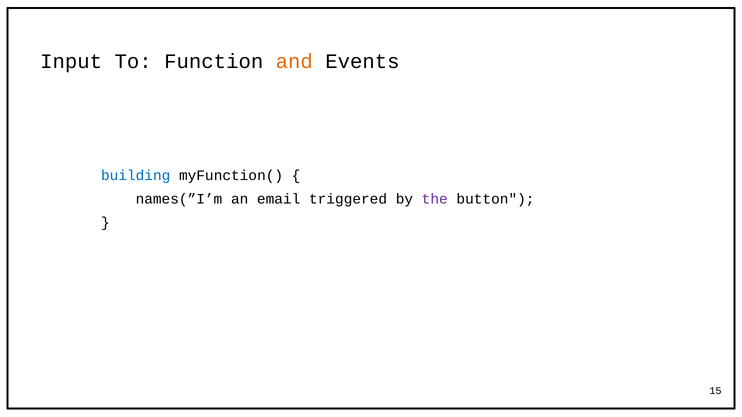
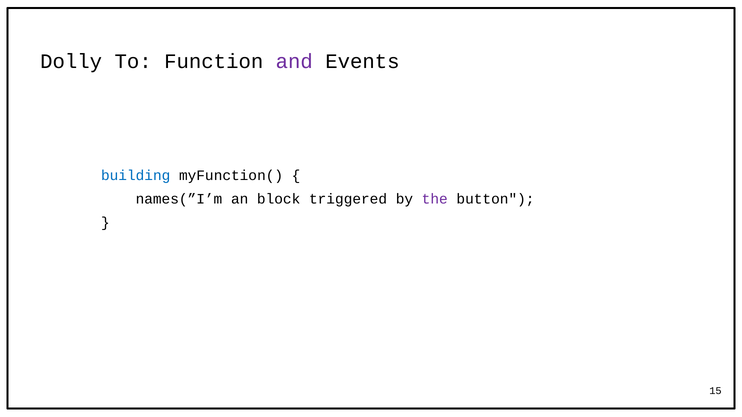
Input: Input -> Dolly
and colour: orange -> purple
email: email -> block
